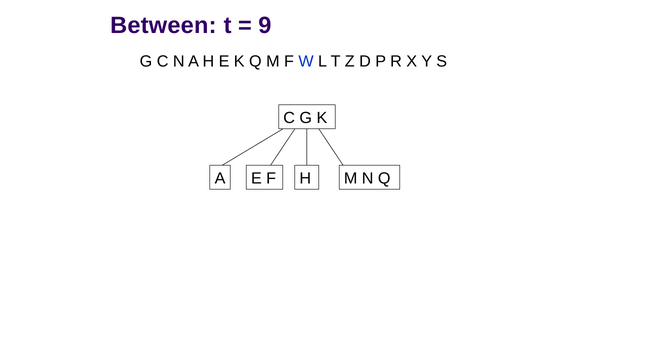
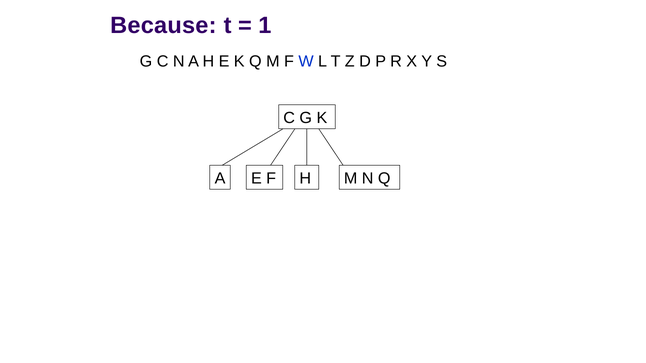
Between: Between -> Because
9: 9 -> 1
